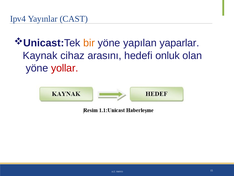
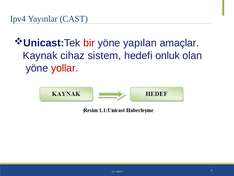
bir colour: orange -> red
yaparlar: yaparlar -> amaçlar
arasını: arasını -> sistem
